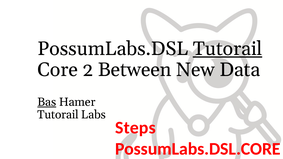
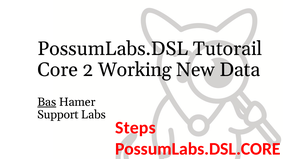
Tutorail at (228, 49) underline: present -> none
Between: Between -> Working
Tutorail at (58, 115): Tutorail -> Support
